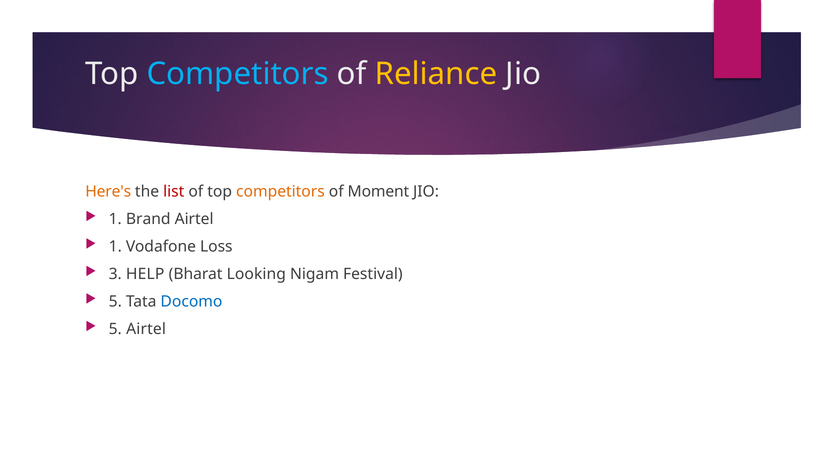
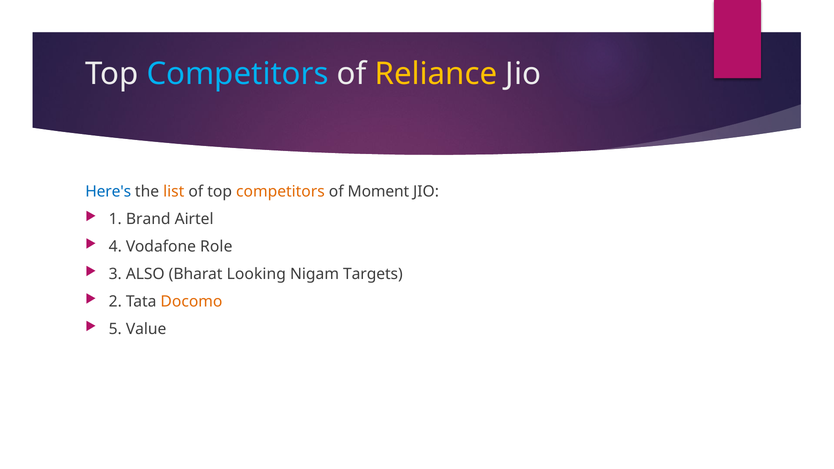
Here's colour: orange -> blue
list colour: red -> orange
1 at (115, 247): 1 -> 4
Loss: Loss -> Role
HELP: HELP -> ALSO
Festival: Festival -> Targets
5 at (115, 302): 5 -> 2
Docomo colour: blue -> orange
5 Airtel: Airtel -> Value
